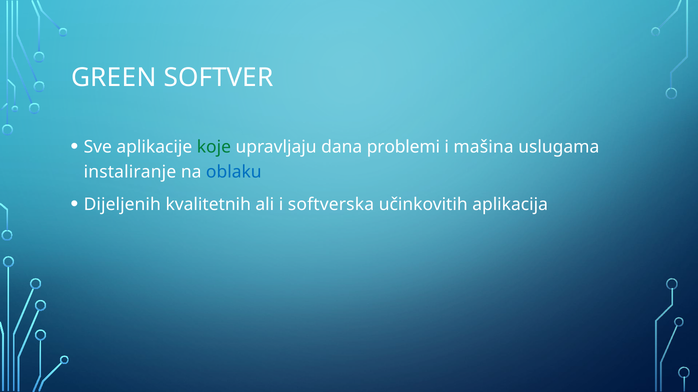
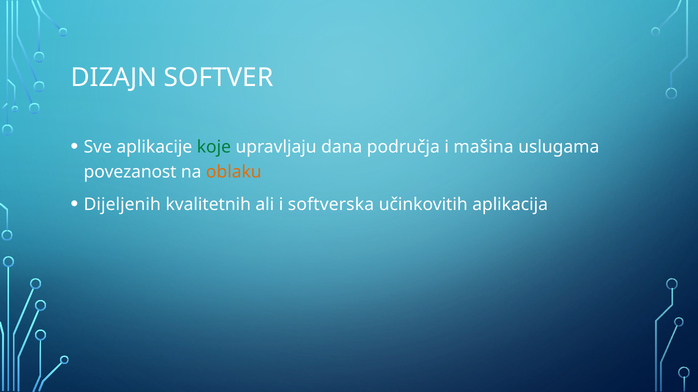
GREEN: GREEN -> DIZAJN
problemi: problemi -> područja
instaliranje: instaliranje -> povezanost
oblaku colour: blue -> orange
